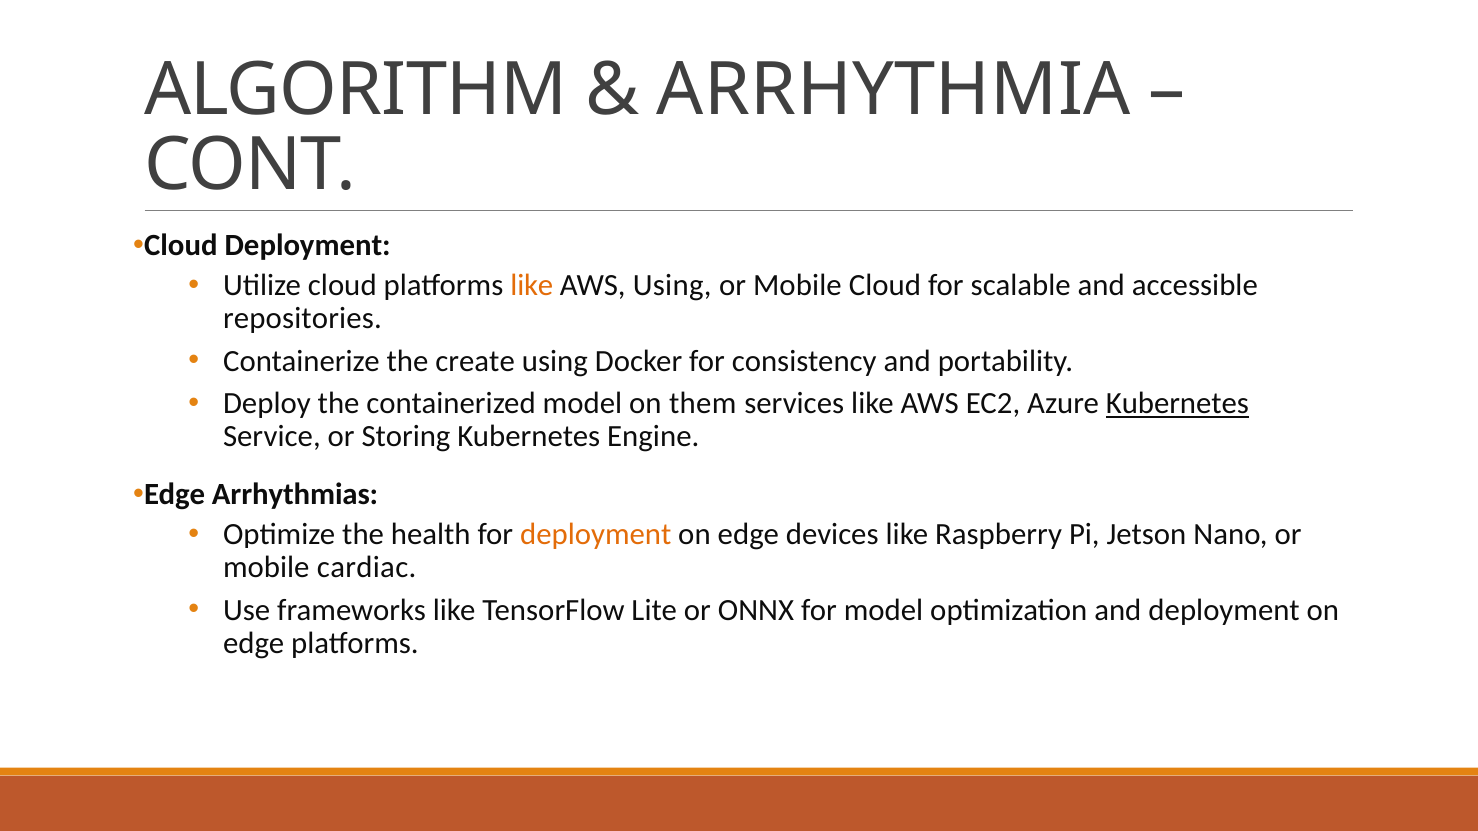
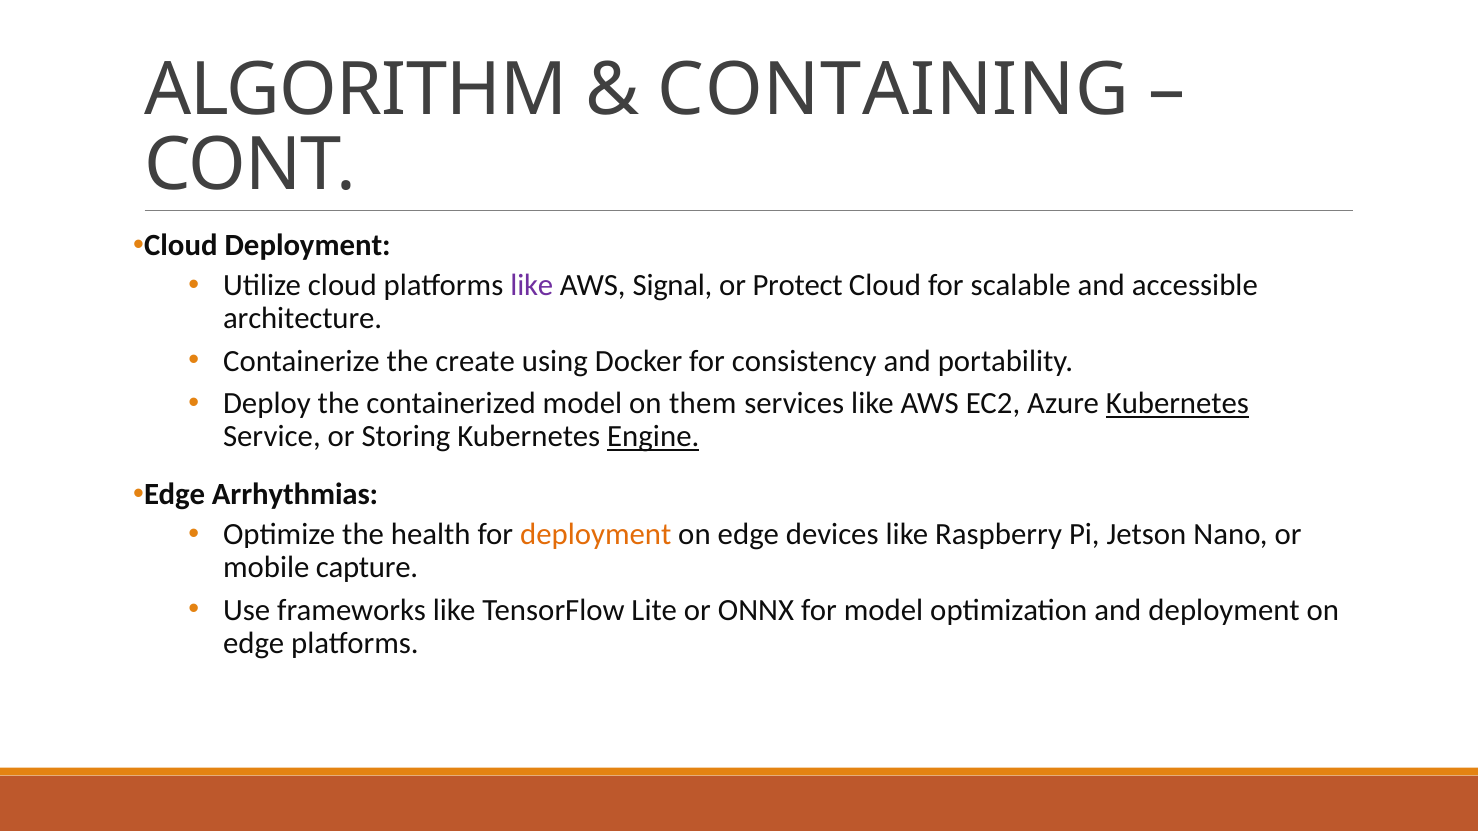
ARRHYTHMIA: ARRHYTHMIA -> CONTAINING
like at (532, 285) colour: orange -> purple
AWS Using: Using -> Signal
Mobile at (797, 285): Mobile -> Protect
repositories: repositories -> architecture
Engine underline: none -> present
cardiac: cardiac -> capture
